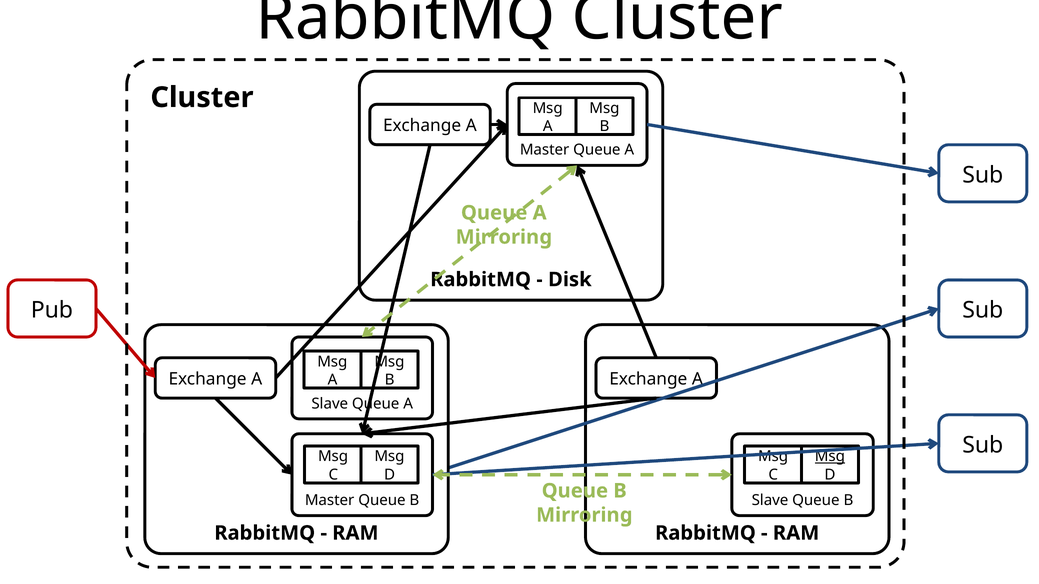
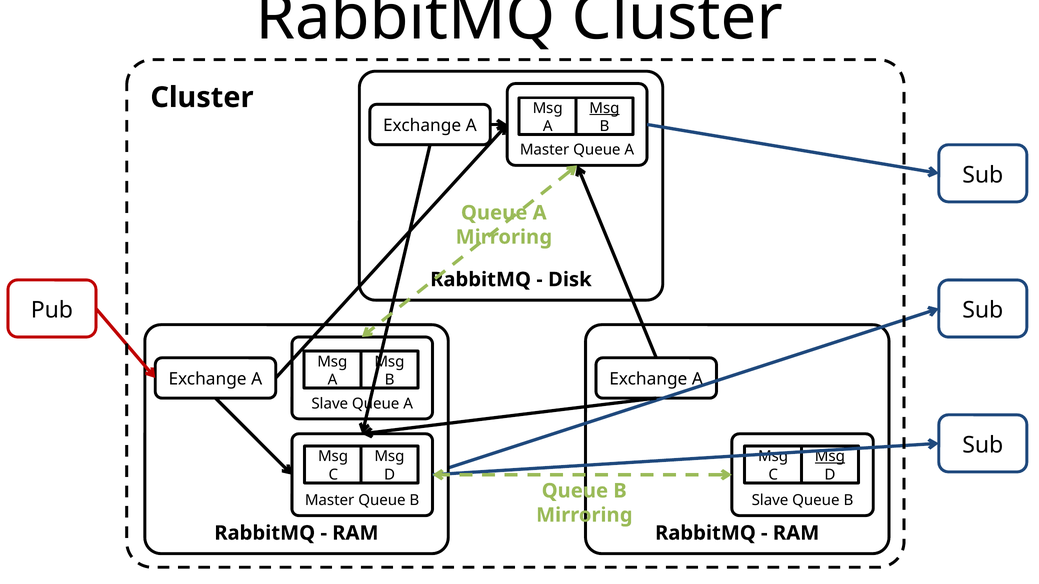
Msg at (604, 108) underline: none -> present
